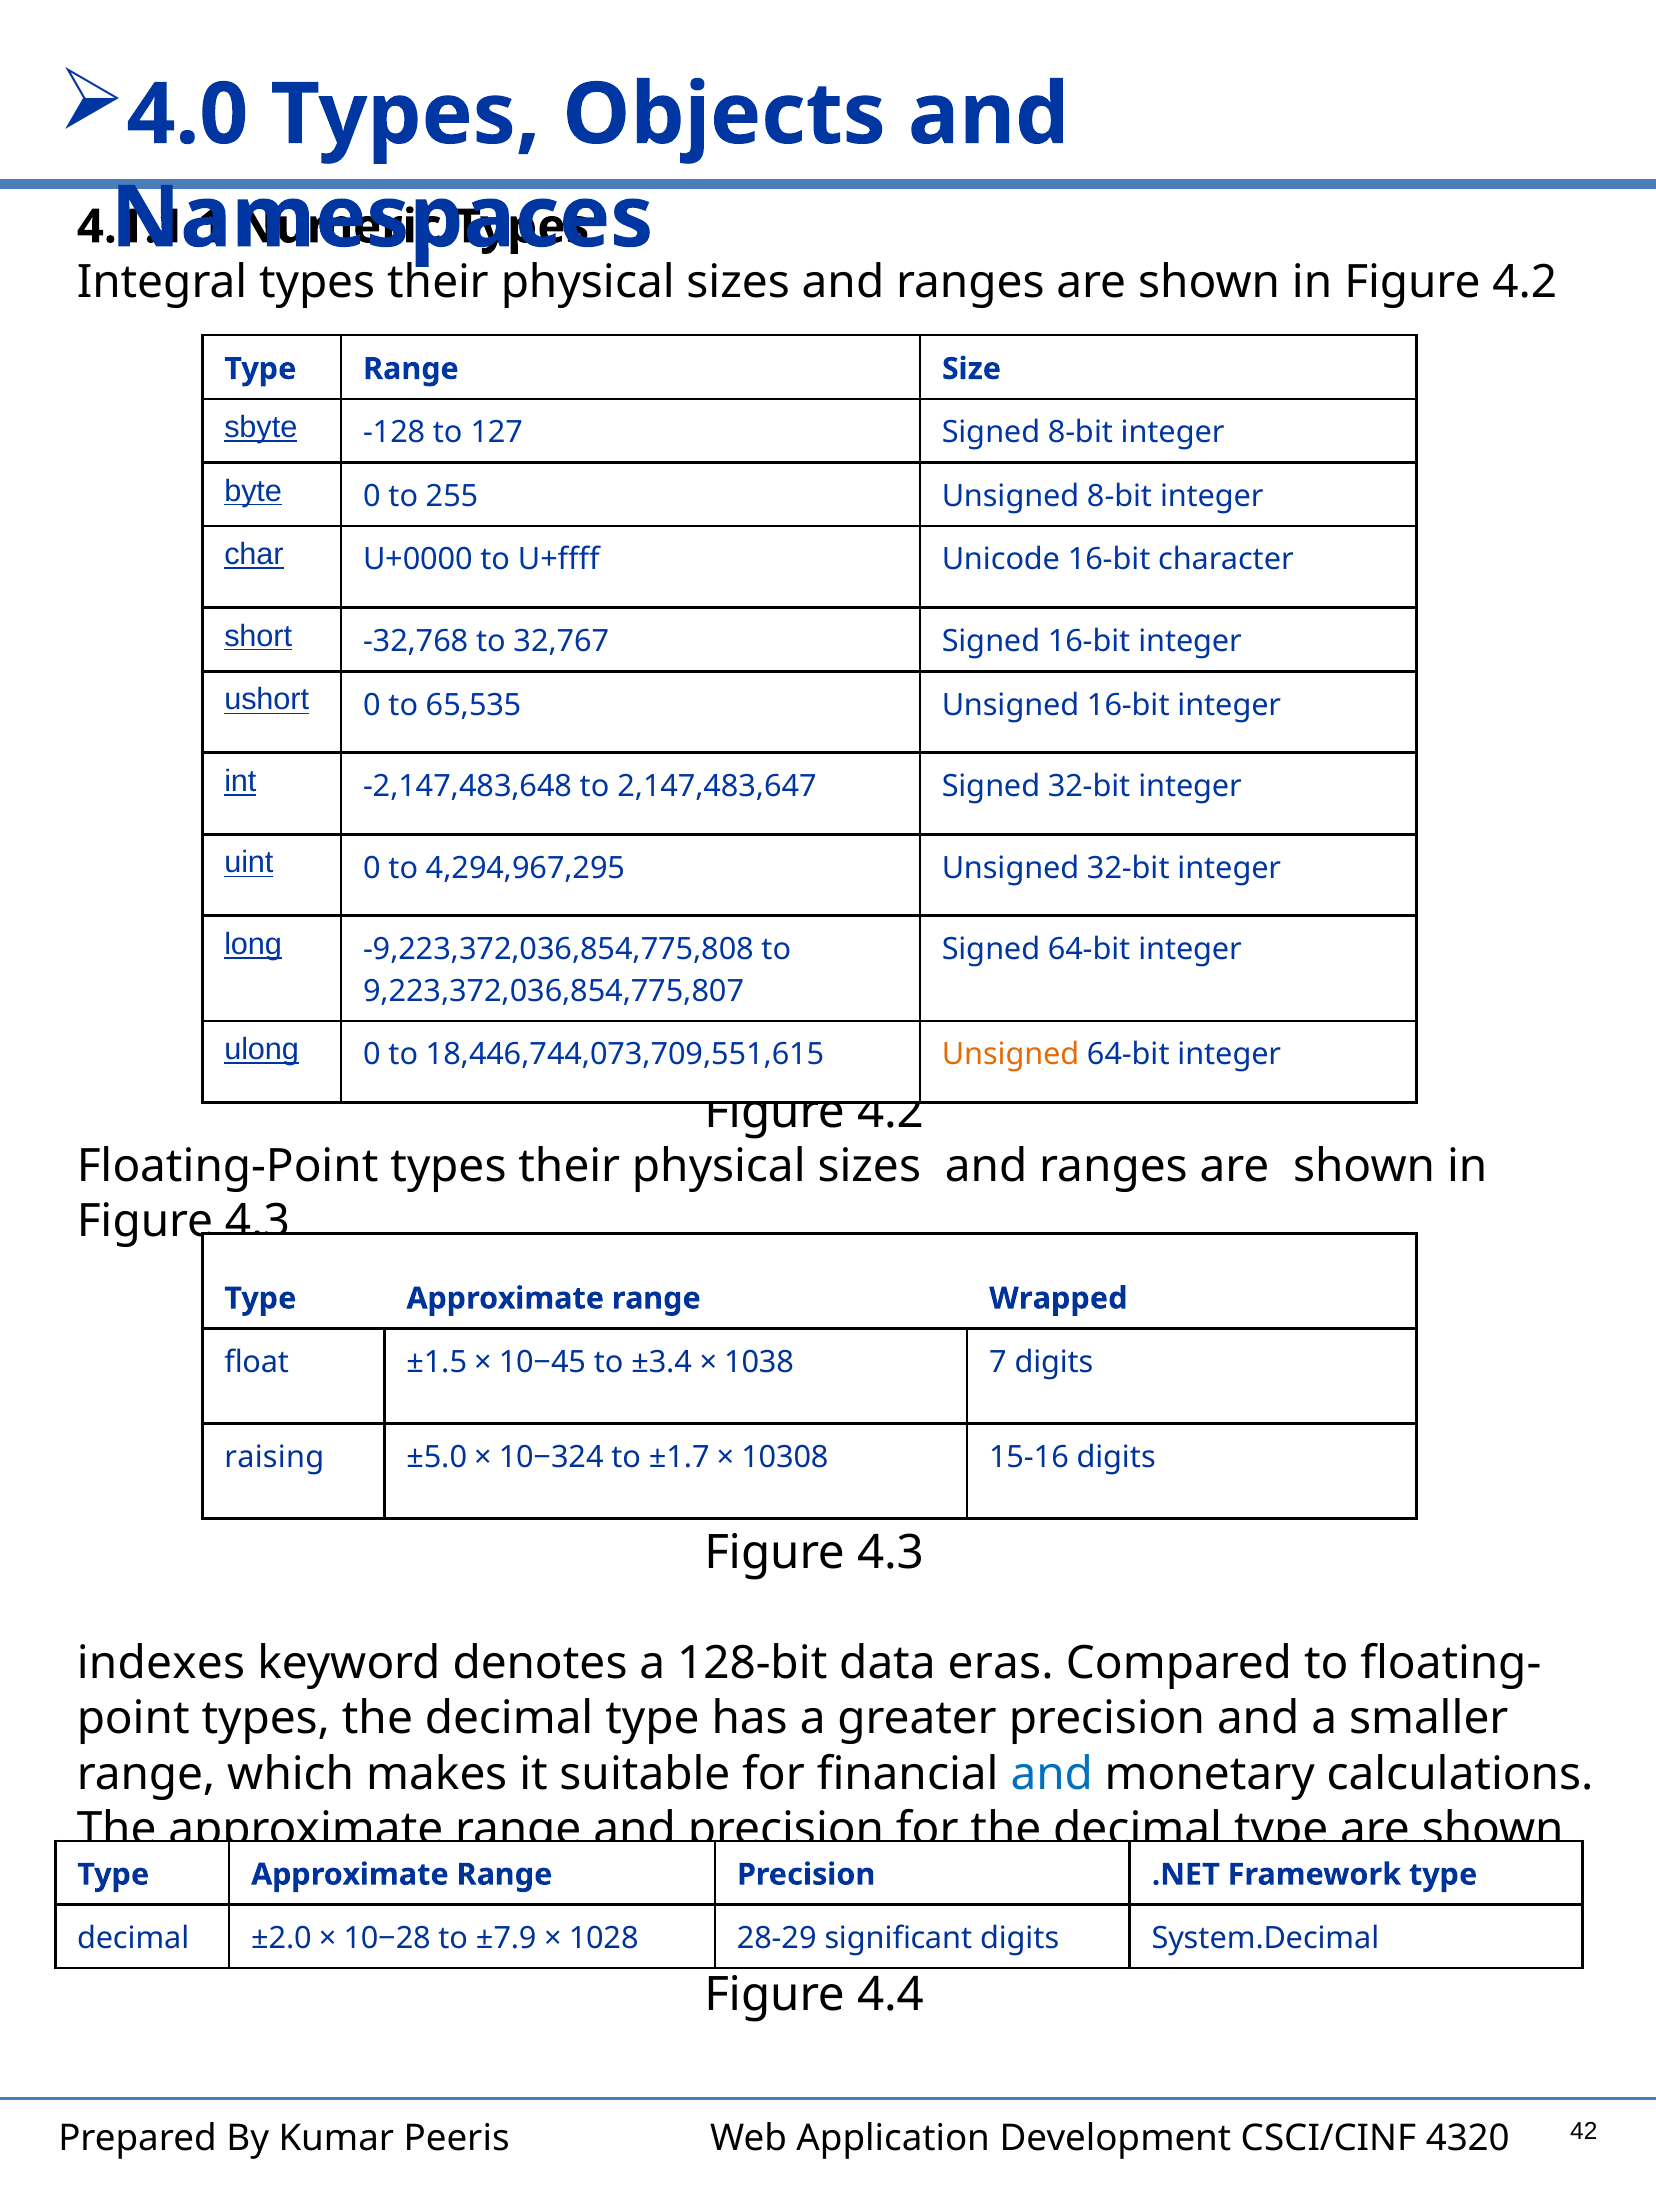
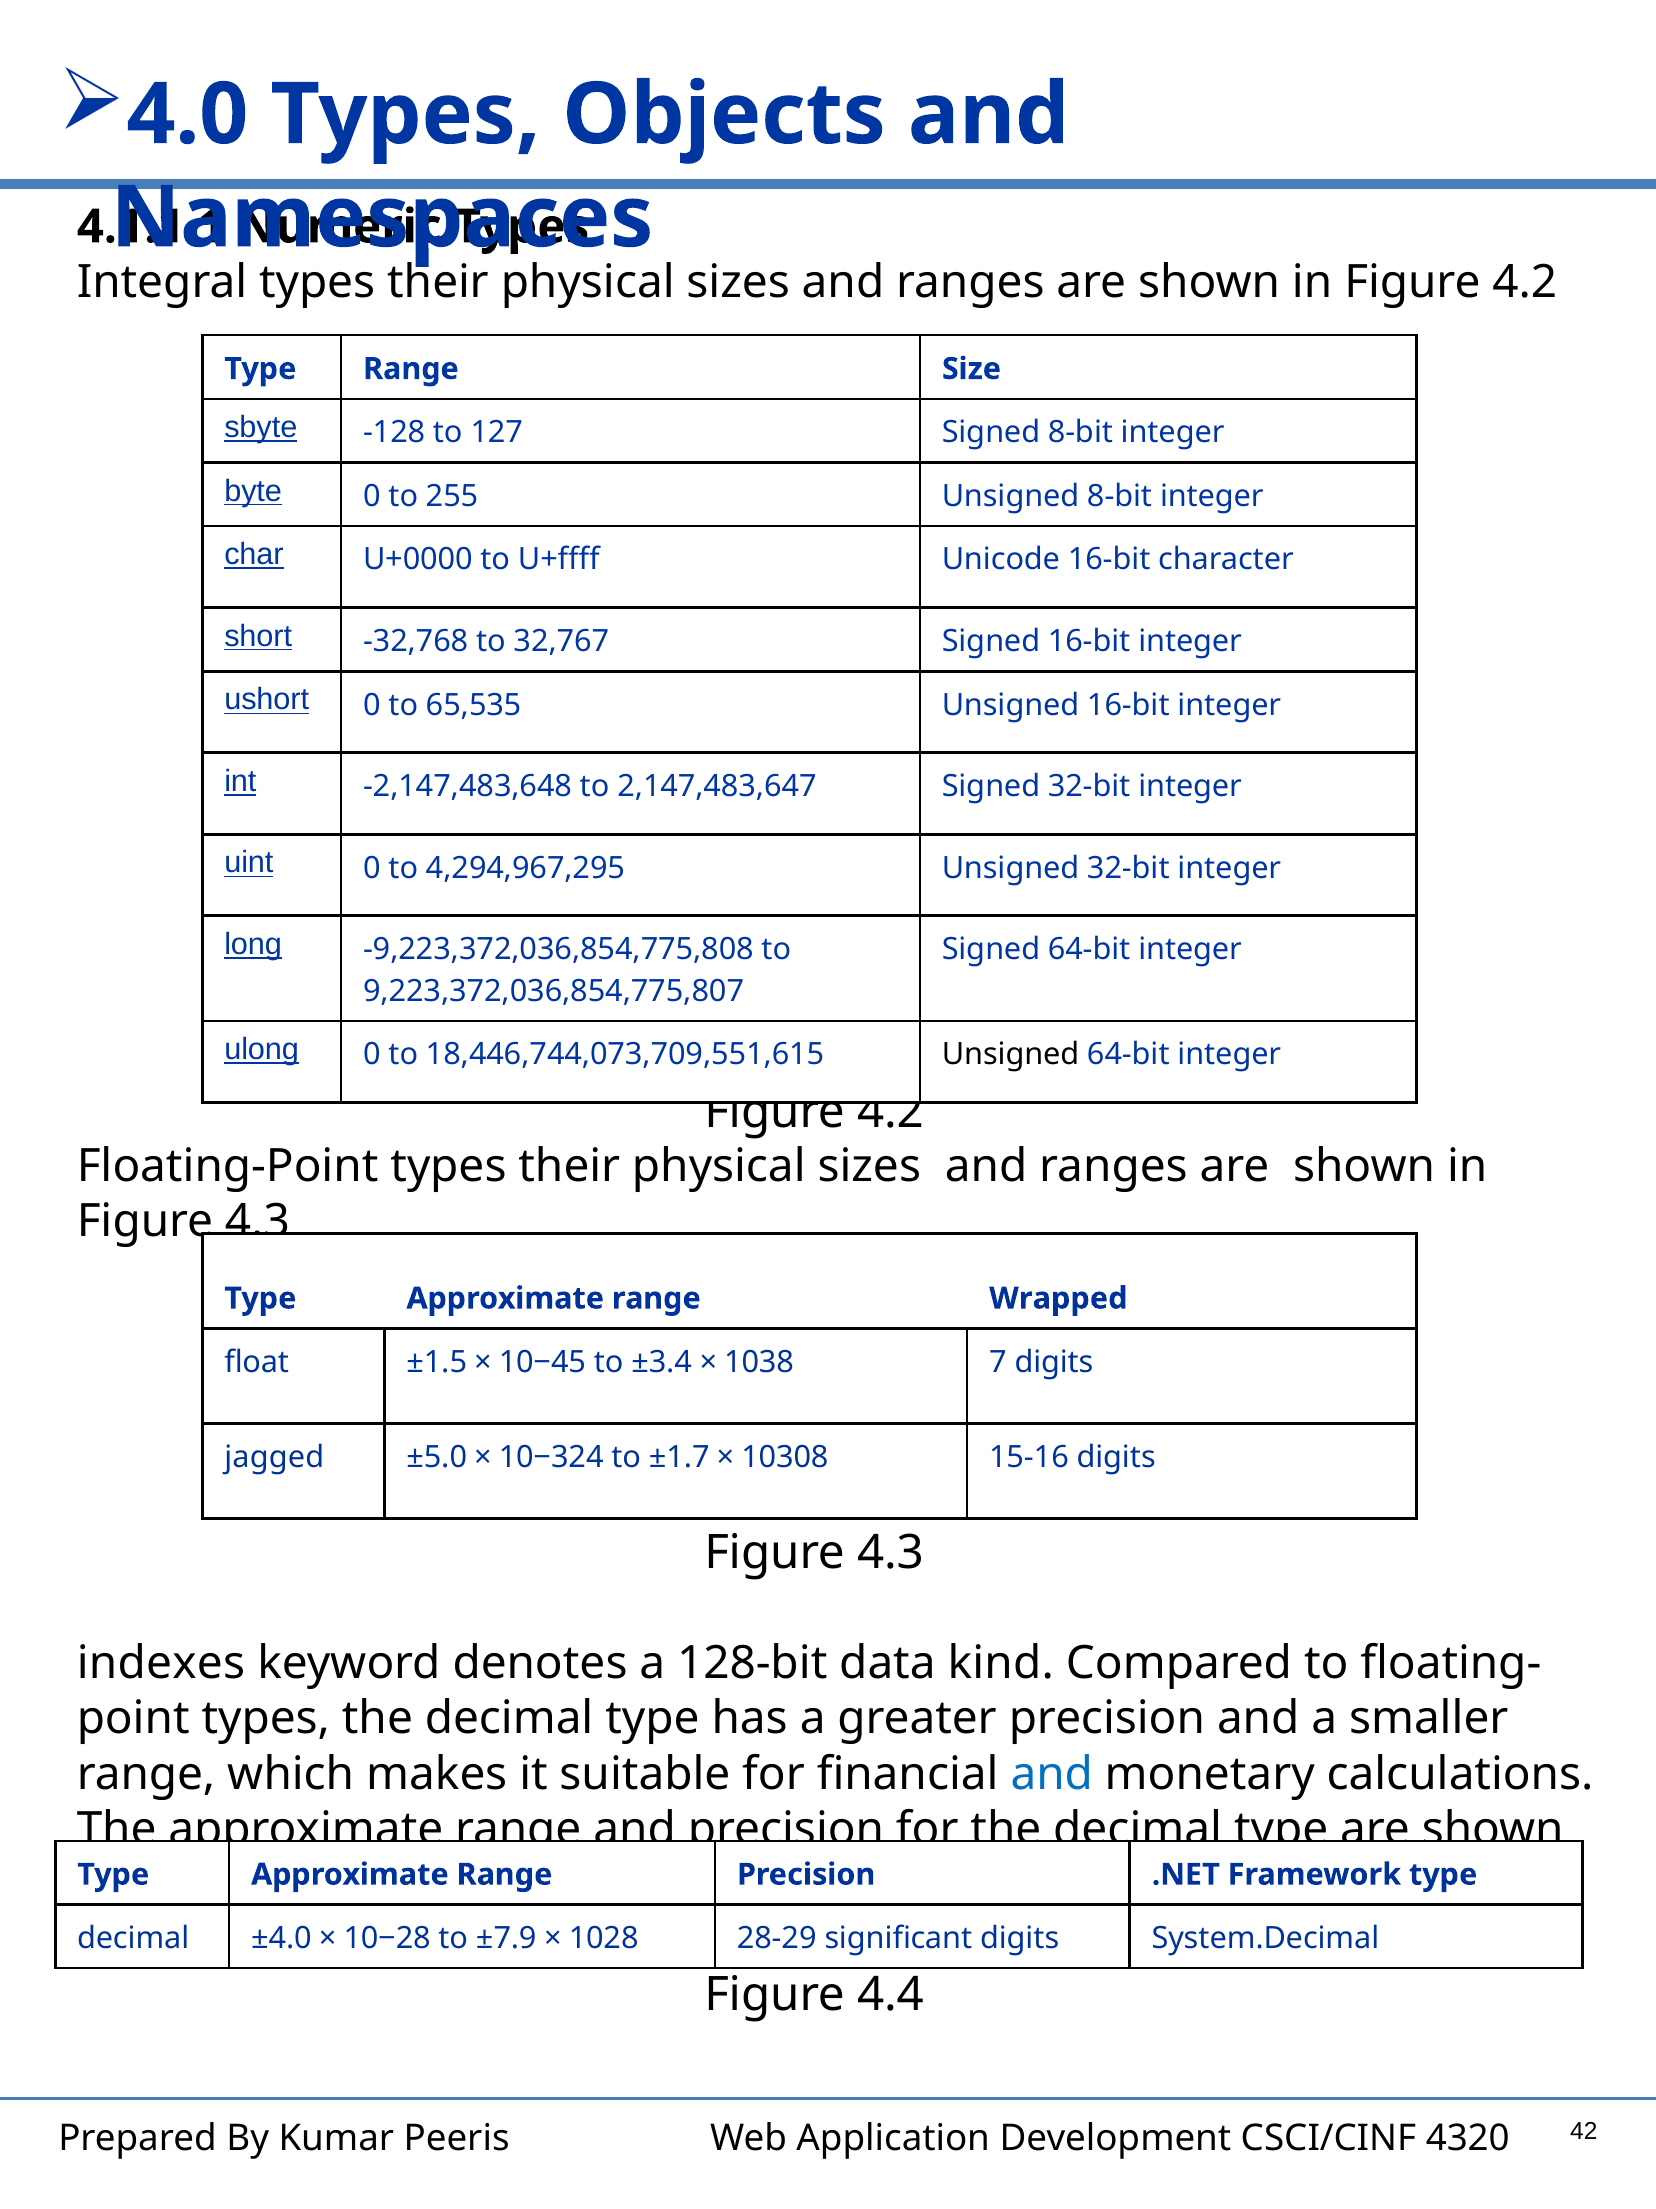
Unsigned at (1011, 1054) colour: orange -> black
raising: raising -> jagged
eras: eras -> kind
±2.0: ±2.0 -> ±4.0
